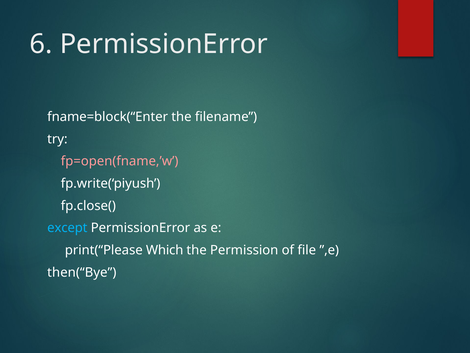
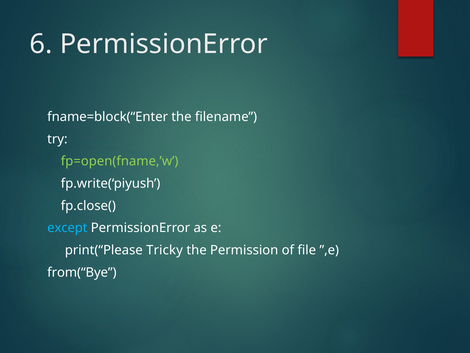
fp=open(fname,’w colour: pink -> light green
Which: Which -> Tricky
then(“Bye: then(“Bye -> from(“Bye
